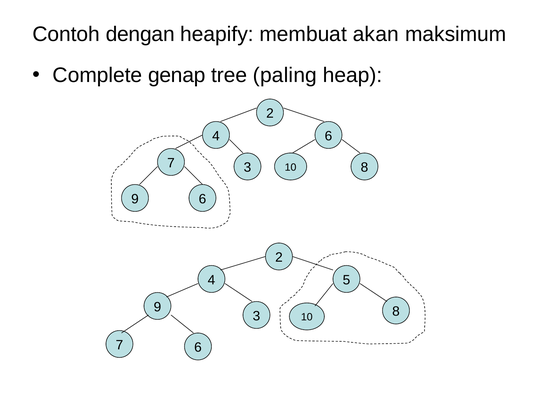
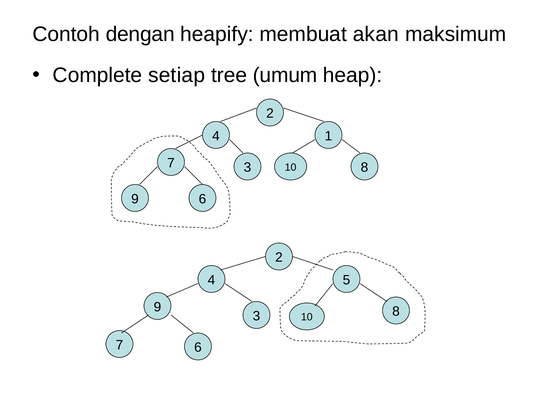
genap: genap -> setiap
paling: paling -> umum
4 6: 6 -> 1
